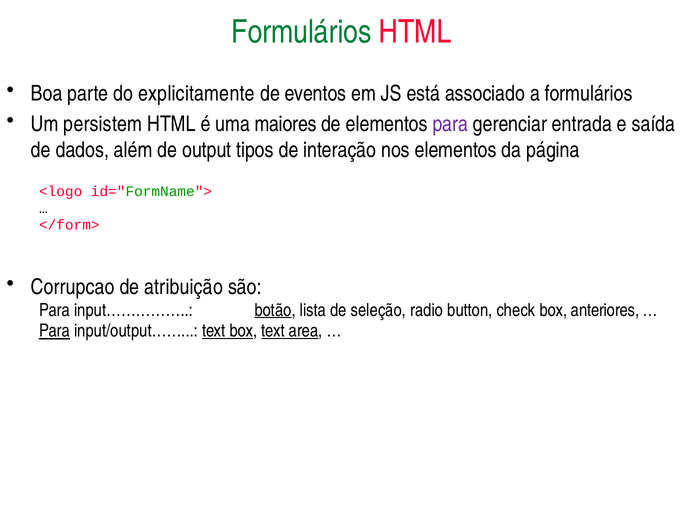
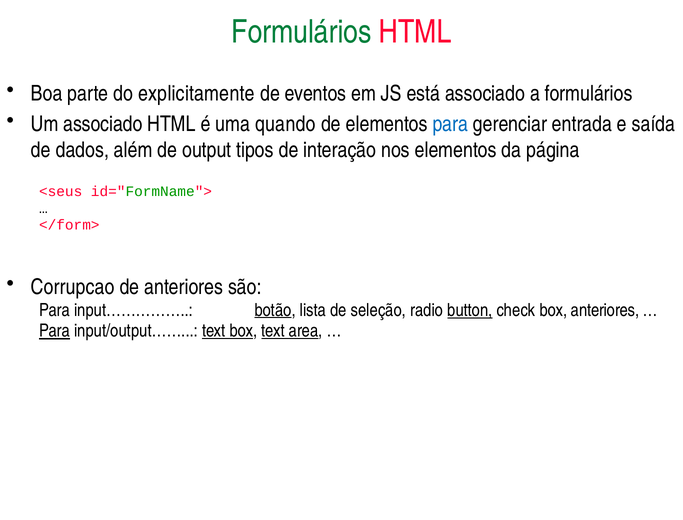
Um persistem: persistem -> associado
maiores: maiores -> quando
para at (450, 124) colour: purple -> blue
<logo: <logo -> <seus
de atribuição: atribuição -> anteriores
button underline: none -> present
